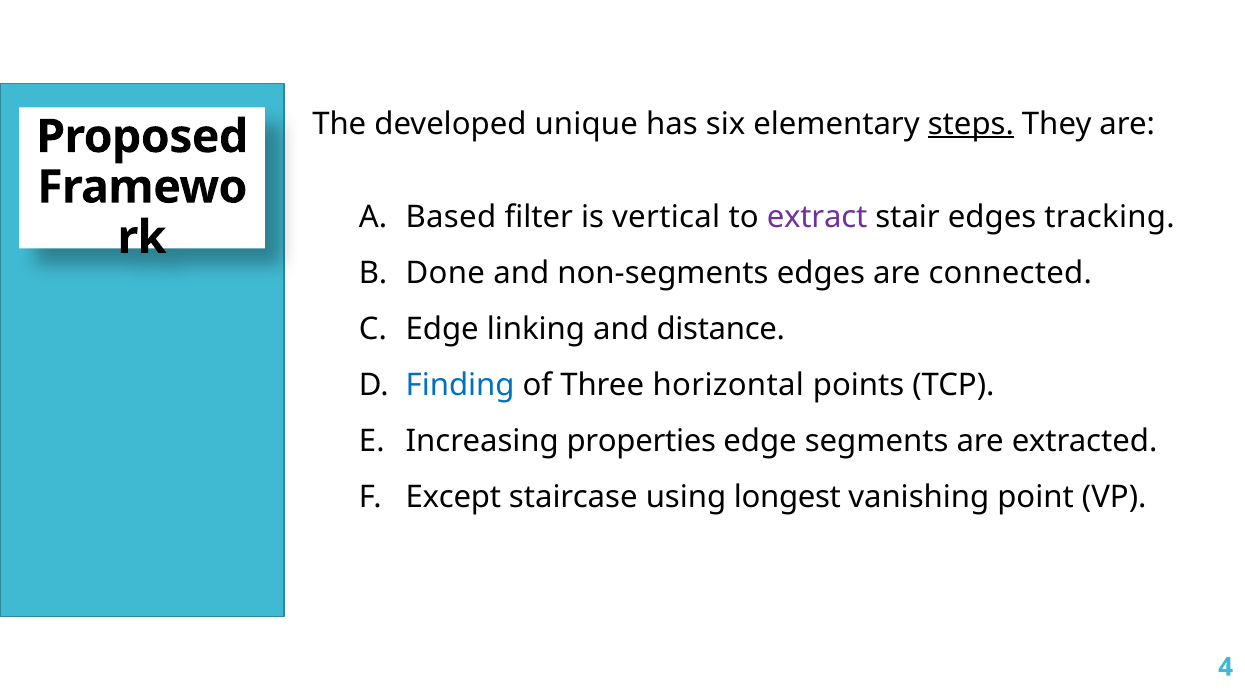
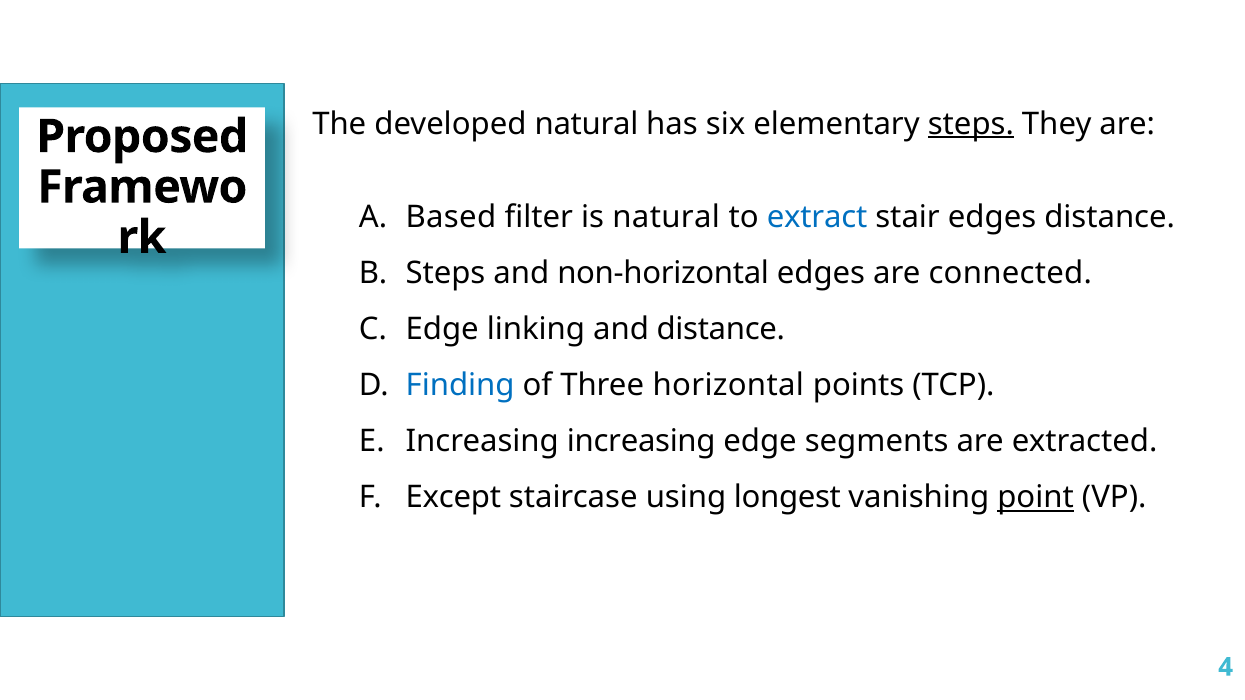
developed unique: unique -> natural
is vertical: vertical -> natural
extract colour: purple -> blue
edges tracking: tracking -> distance
Done at (445, 273): Done -> Steps
non-segments: non-segments -> non-horizontal
Increasing properties: properties -> increasing
point underline: none -> present
